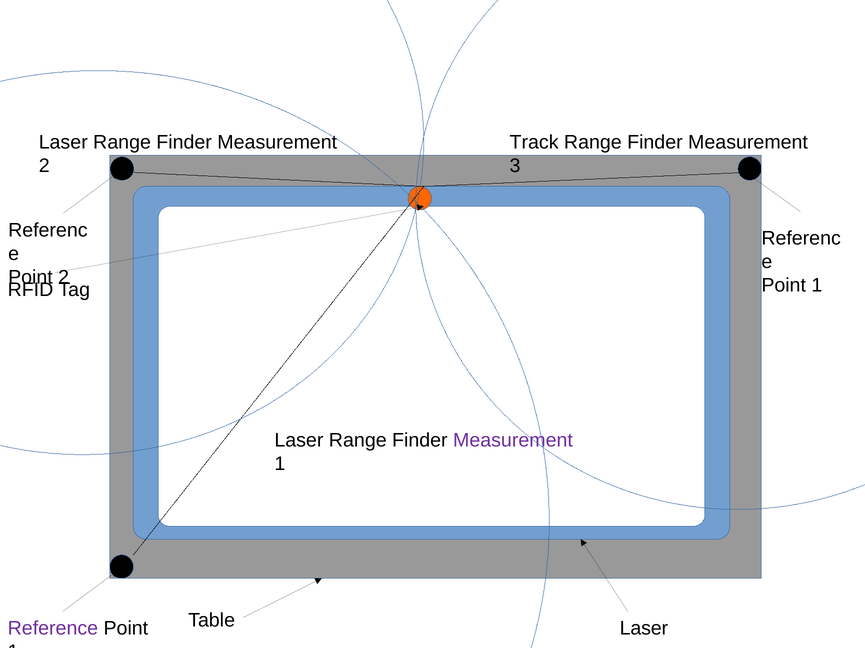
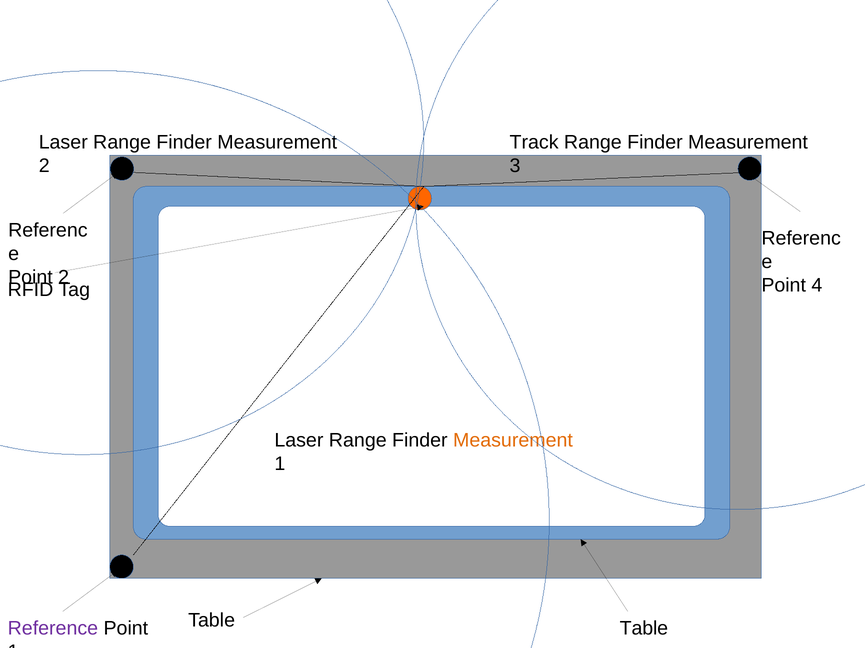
1 at (817, 285): 1 -> 4
Measurement at (513, 441) colour: purple -> orange
Laser at (644, 629): Laser -> Table
